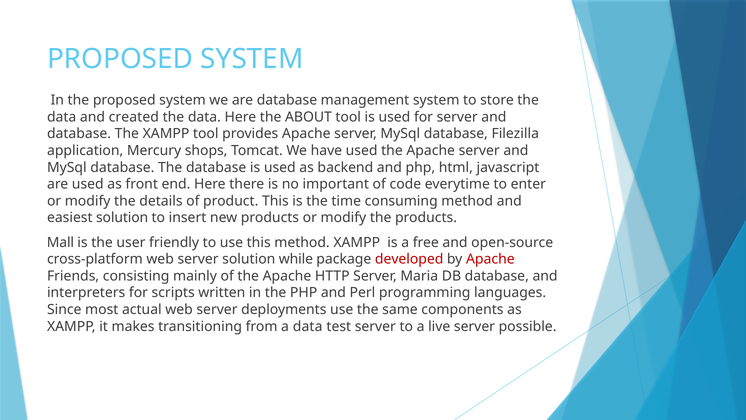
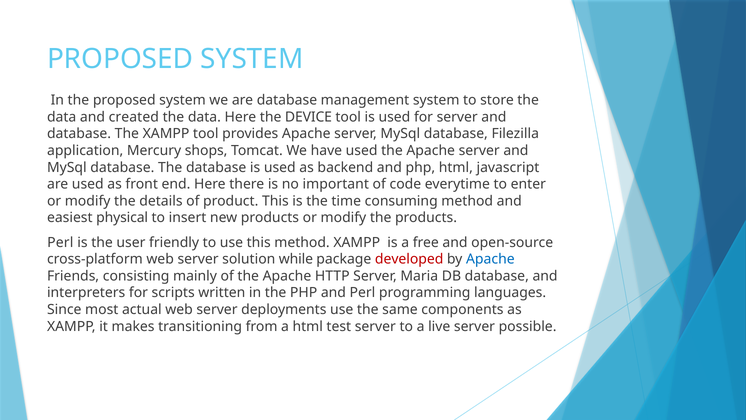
ABOUT: ABOUT -> DEVICE
easiest solution: solution -> physical
Mall at (60, 242): Mall -> Perl
Apache at (490, 259) colour: red -> blue
a data: data -> html
